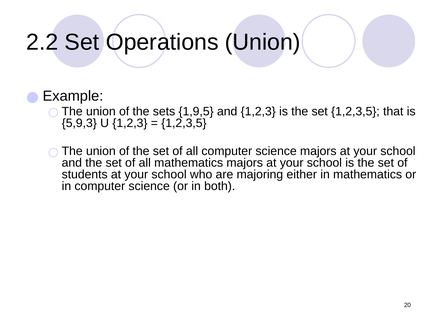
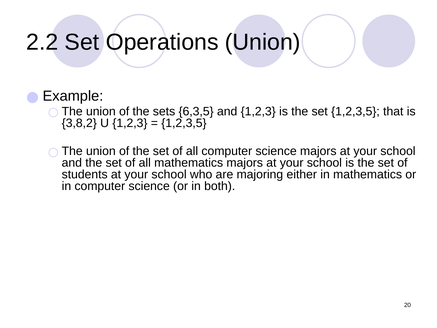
1,9,5: 1,9,5 -> 6,3,5
5,9,3: 5,9,3 -> 3,8,2
